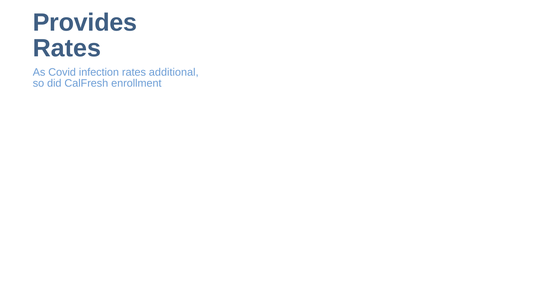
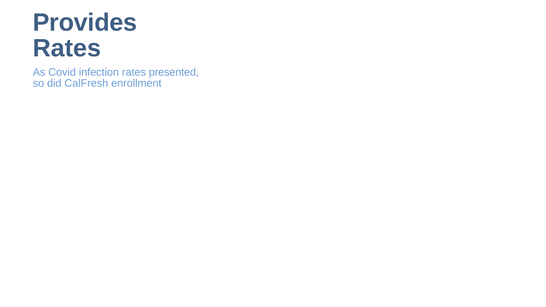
additional: additional -> presented
